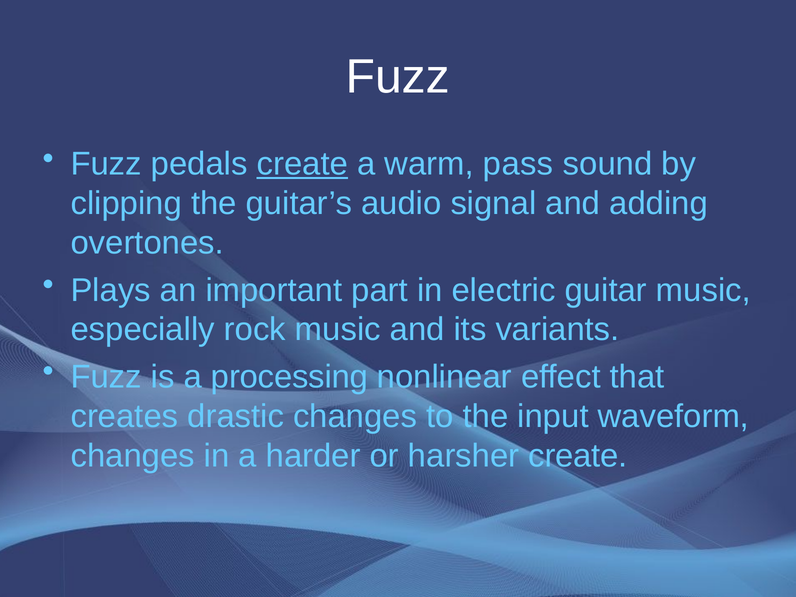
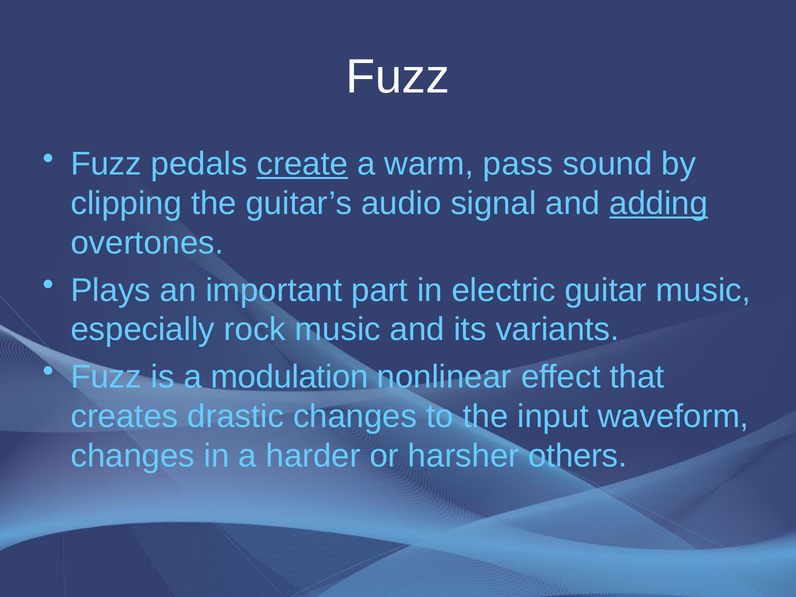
adding underline: none -> present
processing: processing -> modulation
harsher create: create -> others
